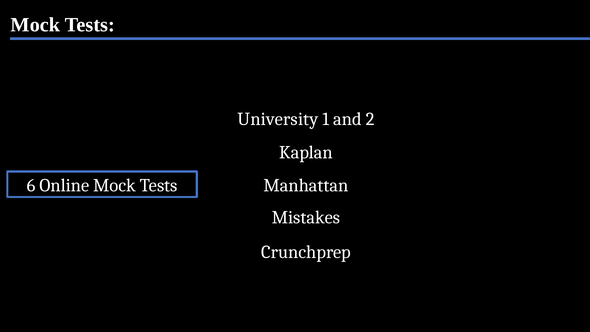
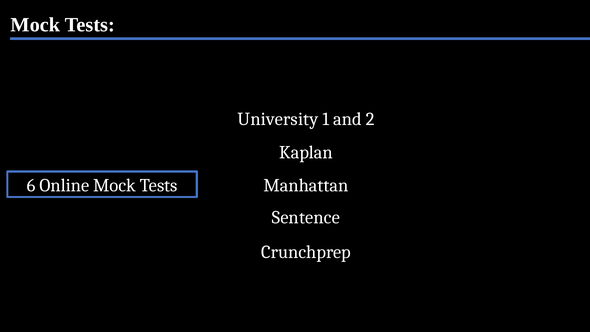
Mistakes: Mistakes -> Sentence
